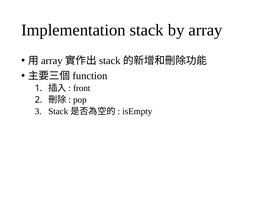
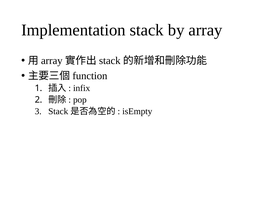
front: front -> infix
